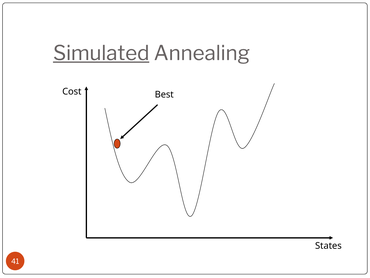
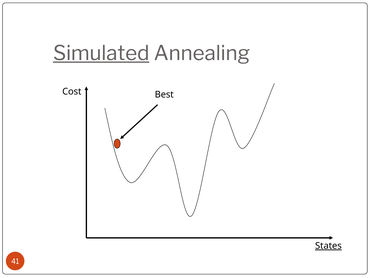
States underline: none -> present
